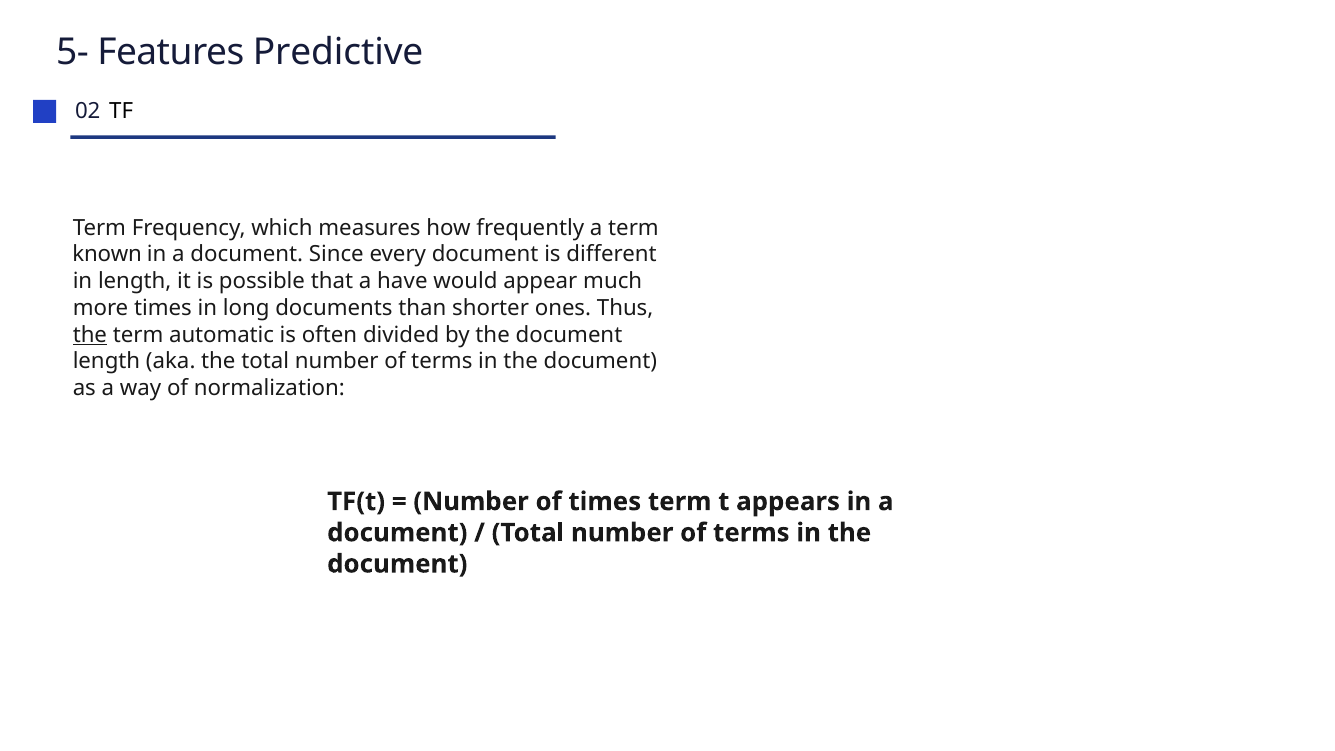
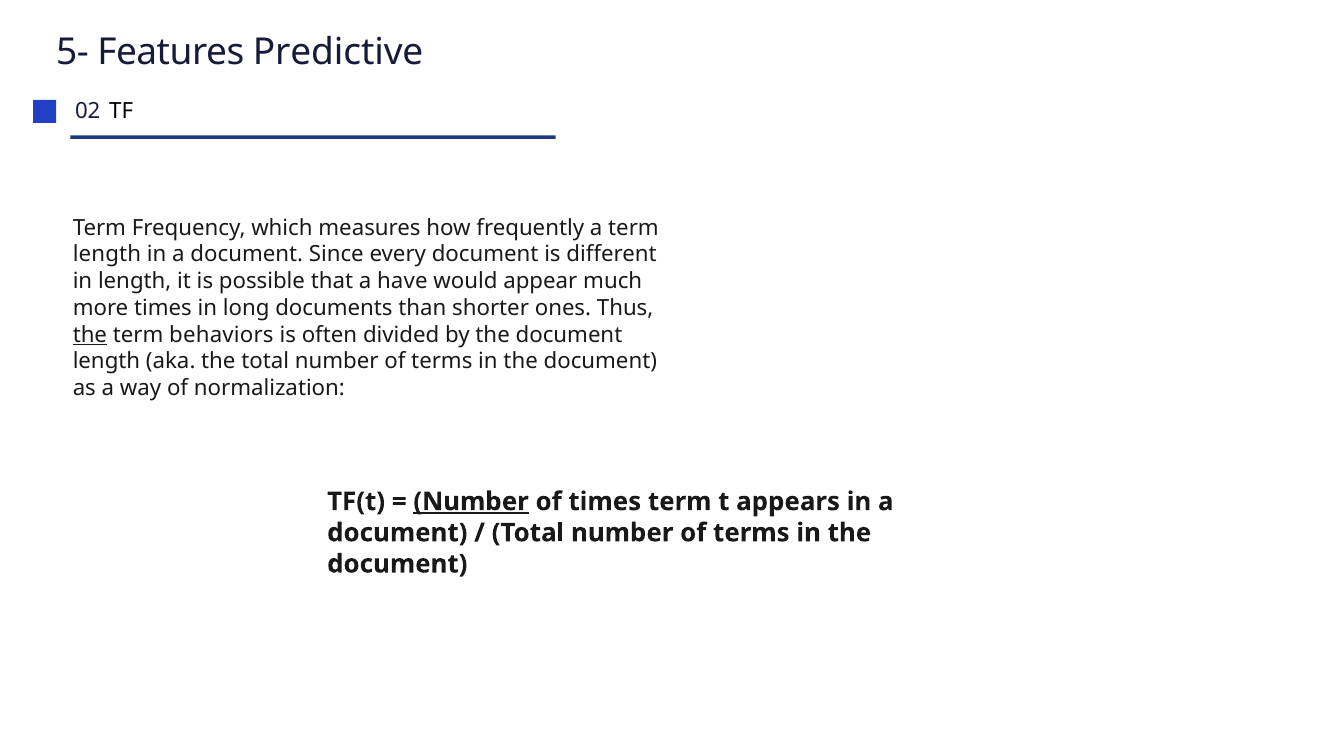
known at (107, 255): known -> length
automatic: automatic -> behaviors
Number at (471, 502) underline: none -> present
